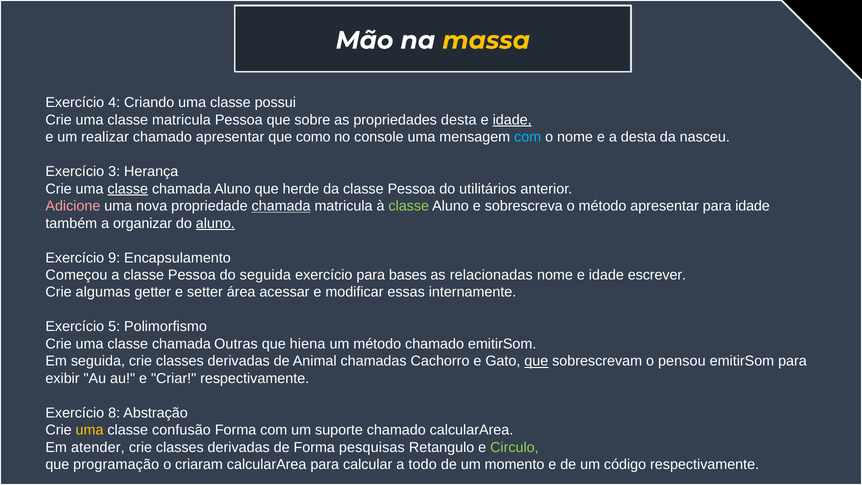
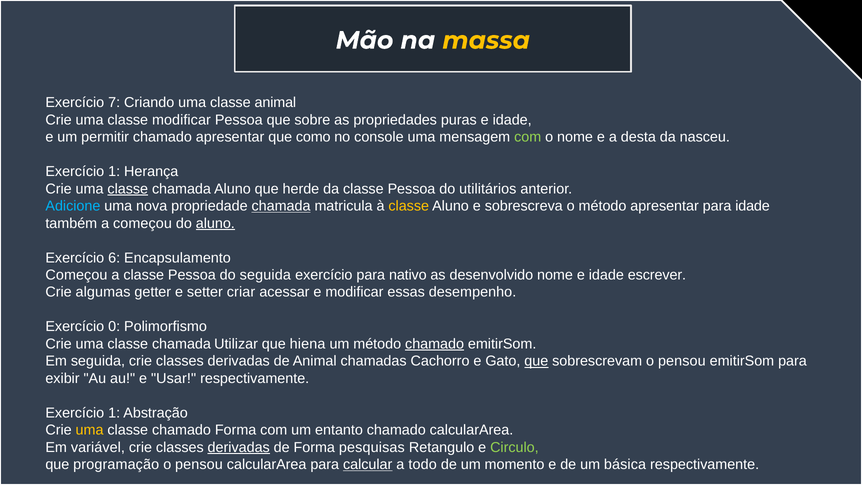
4: 4 -> 7
classe possui: possui -> animal
classe matricula: matricula -> modificar
propriedades desta: desta -> puras
idade at (512, 120) underline: present -> none
realizar: realizar -> permitir
com at (528, 137) colour: light blue -> light green
3 at (114, 172): 3 -> 1
Adicione colour: pink -> light blue
classe at (409, 206) colour: light green -> yellow
a organizar: organizar -> começou
9: 9 -> 6
bases: bases -> nativo
relacionadas: relacionadas -> desenvolvido
área: área -> criar
internamente: internamente -> desempenho
5: 5 -> 0
Outras: Outras -> Utilizar
chamado at (435, 344) underline: none -> present
Criar: Criar -> Usar
8 at (114, 413): 8 -> 1
classe confusão: confusão -> chamado
suporte: suporte -> entanto
atender: atender -> variável
derivadas at (239, 447) underline: none -> present
criaram at (199, 464): criaram -> pensou
calcular underline: none -> present
código: código -> básica
